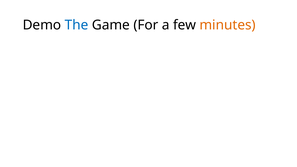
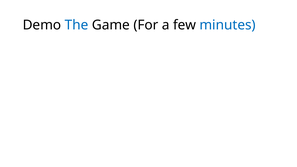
minutes colour: orange -> blue
